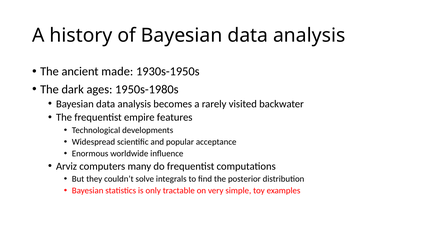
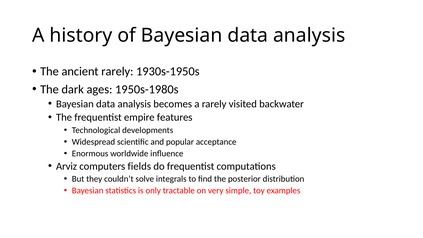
ancient made: made -> rarely
many: many -> fields
